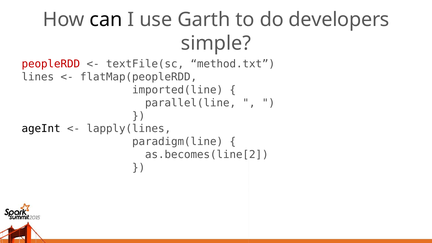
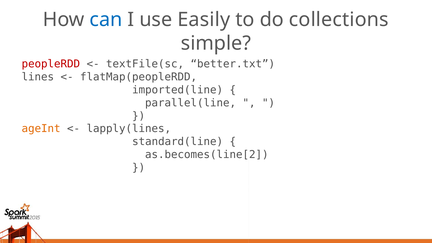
can colour: black -> blue
Garth: Garth -> Easily
developers: developers -> collections
method.txt: method.txt -> better.txt
ageInt colour: black -> orange
paradigm(line: paradigm(line -> standard(line
